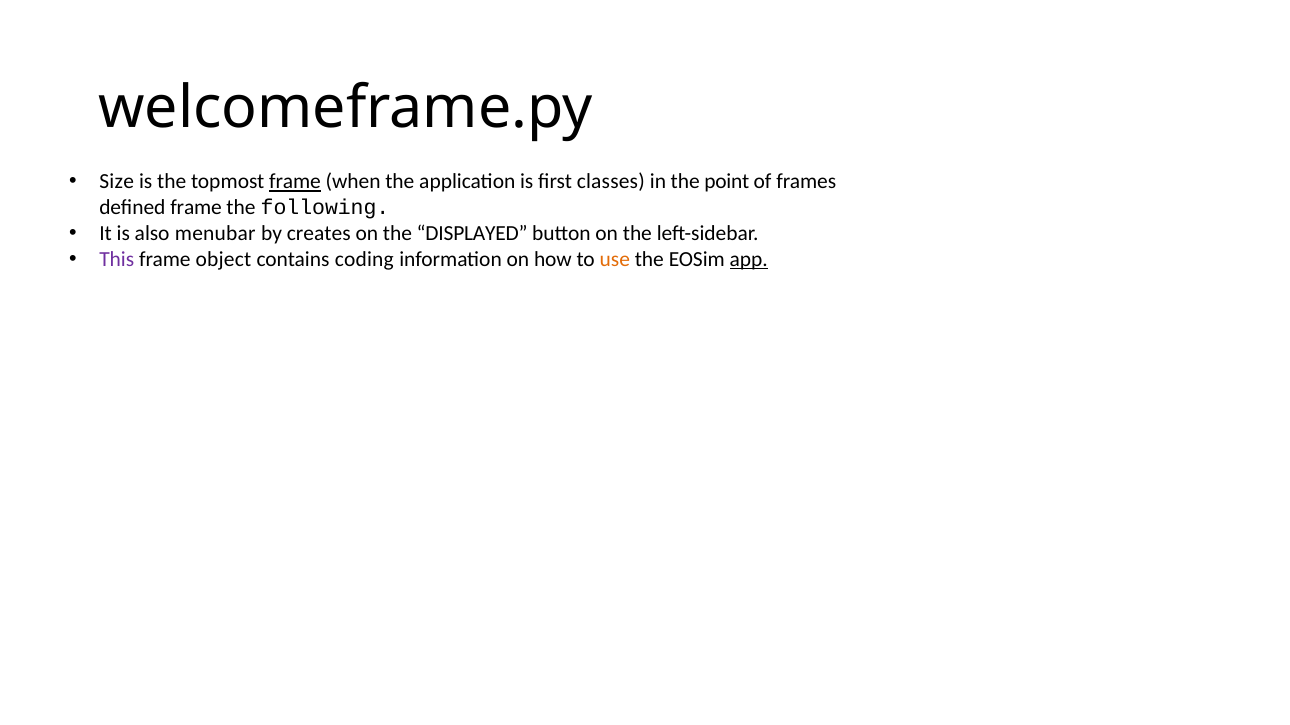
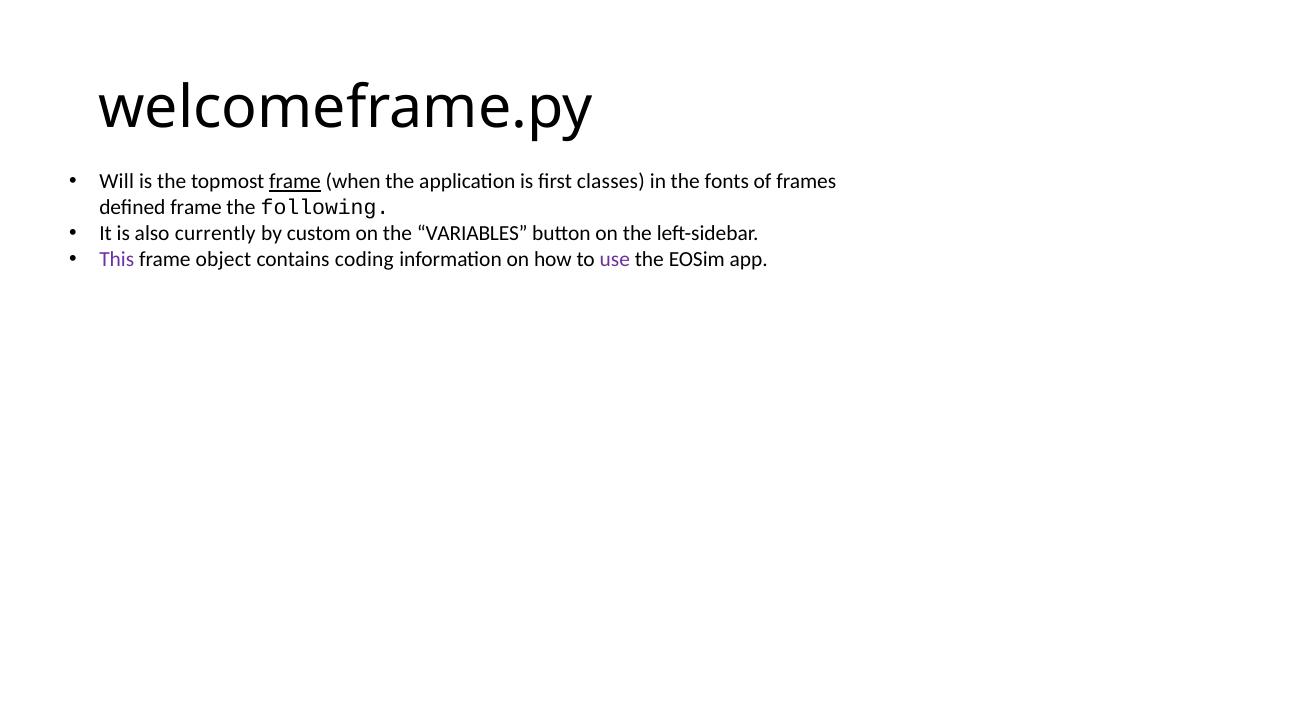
Size: Size -> Will
point: point -> fonts
menubar: menubar -> currently
creates: creates -> custom
DISPLAYED: DISPLAYED -> VARIABLES
use colour: orange -> purple
app underline: present -> none
